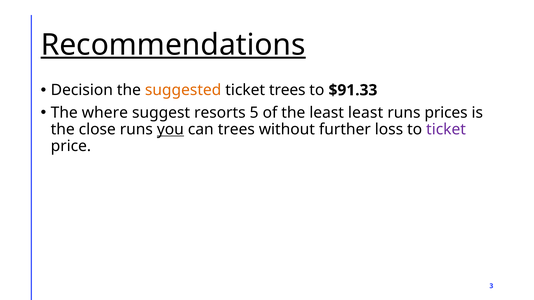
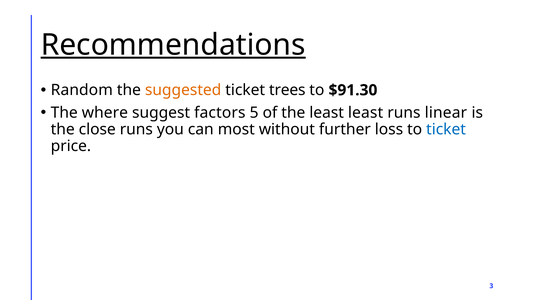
Decision: Decision -> Random
$91.33: $91.33 -> $91.30
resorts: resorts -> factors
prices: prices -> linear
you underline: present -> none
can trees: trees -> most
ticket at (446, 129) colour: purple -> blue
